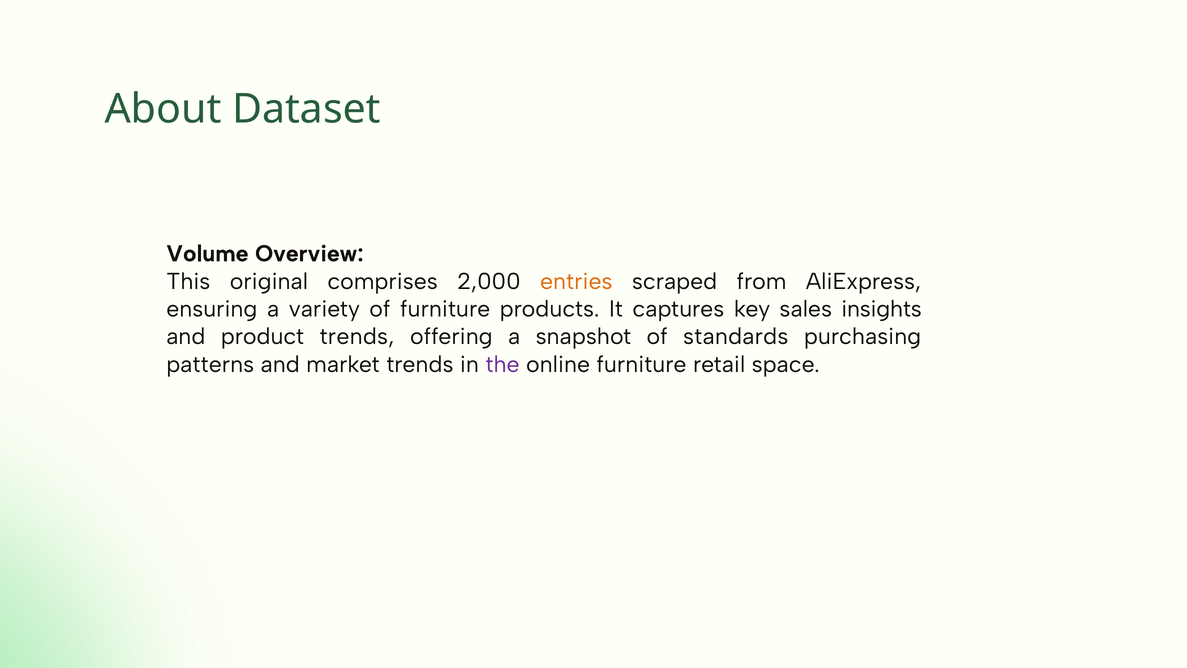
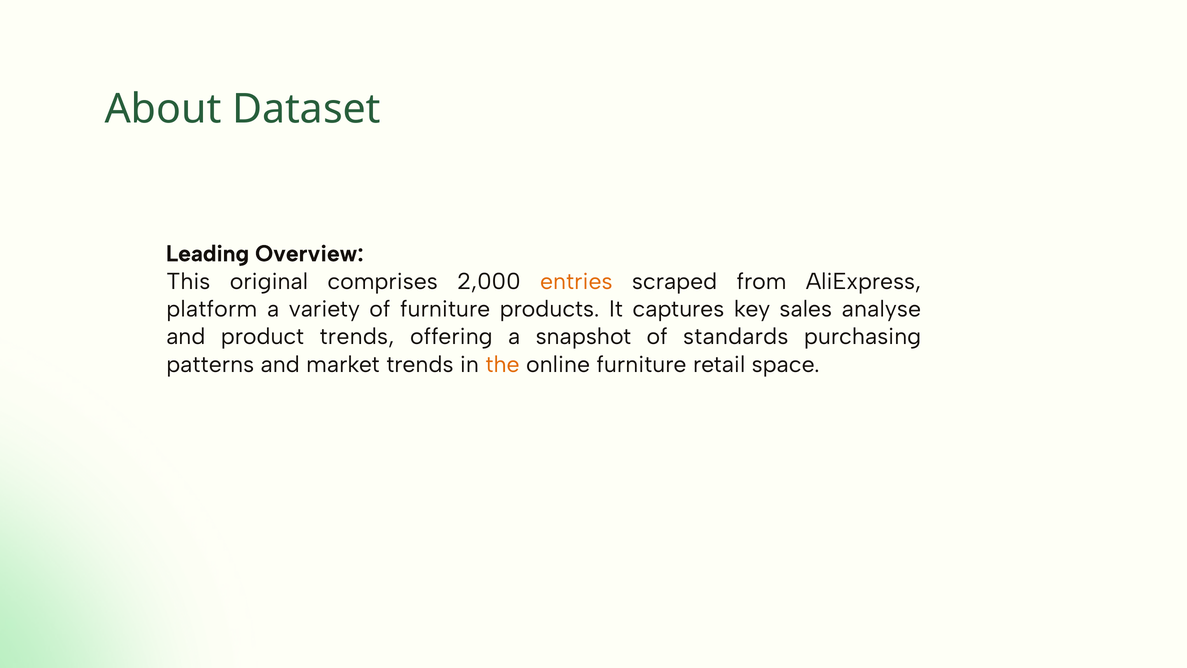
Volume: Volume -> Leading
ensuring: ensuring -> platform
insights: insights -> analyse
the colour: purple -> orange
